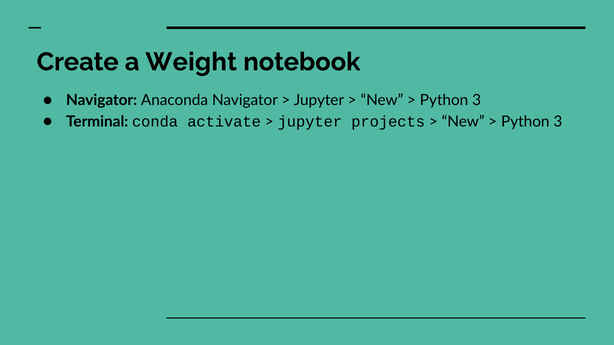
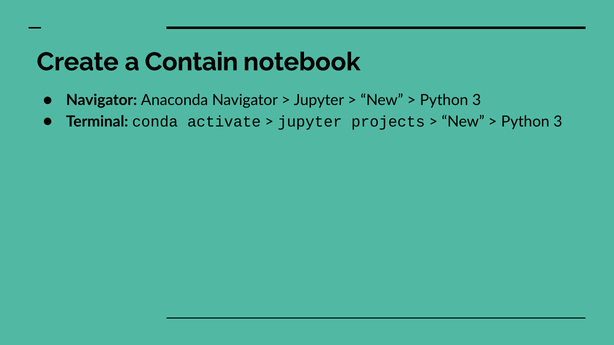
Weight: Weight -> Contain
